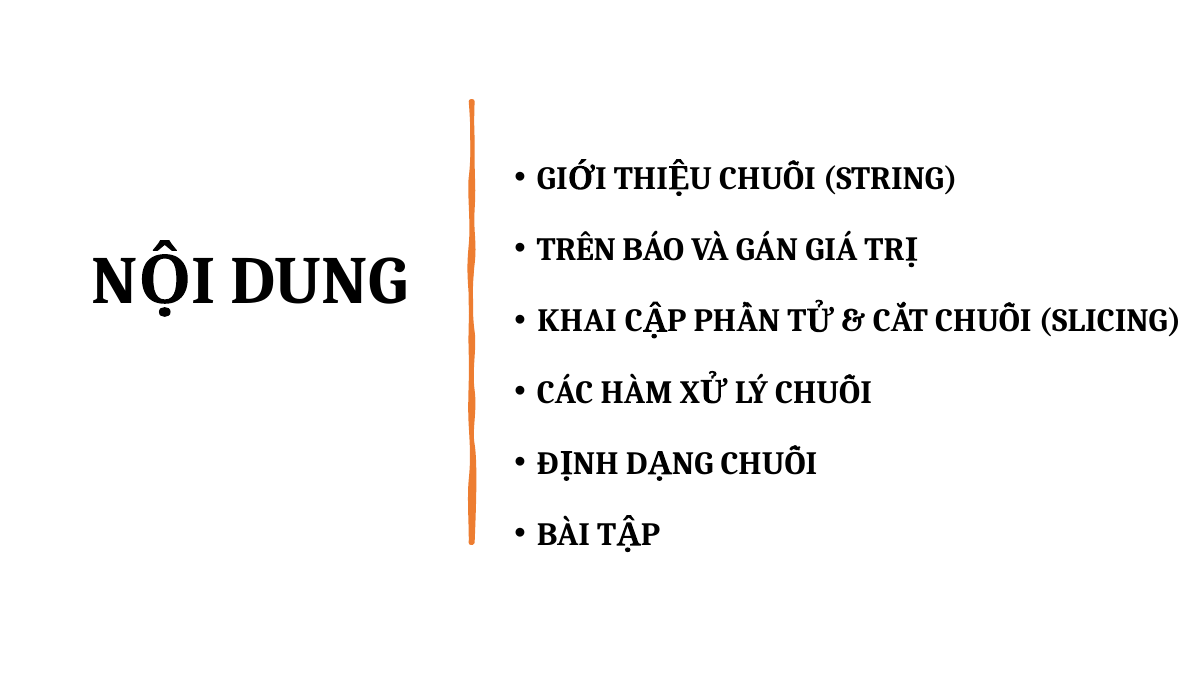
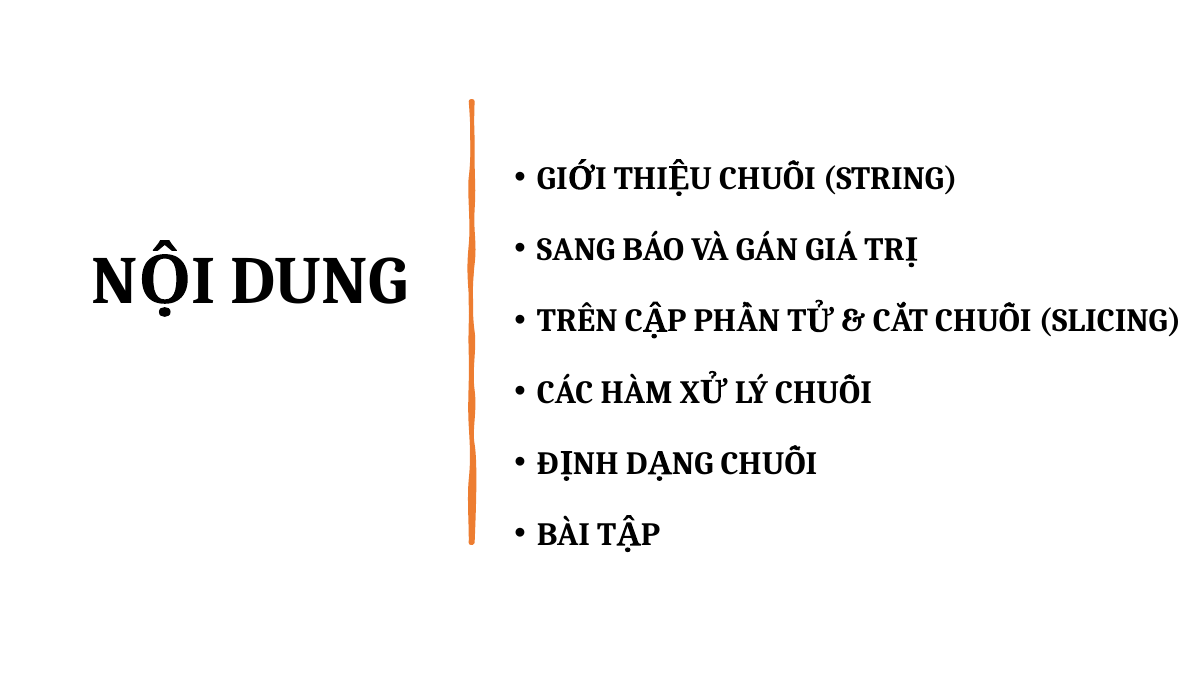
TRÊN: TRÊN -> SANG
KHAI: KHAI -> TRÊN
